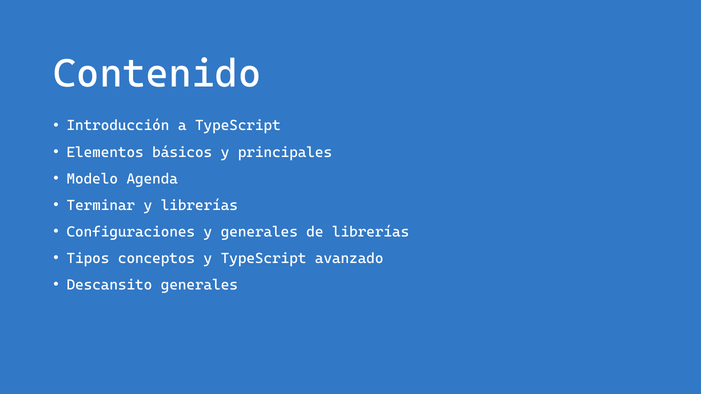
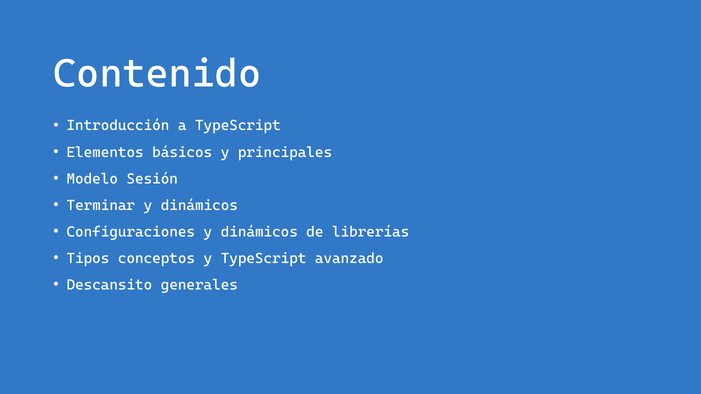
Agenda: Agenda -> Sesión
librerías at (199, 205): librerías -> dinámicos
Configuraciones y generales: generales -> dinámicos
